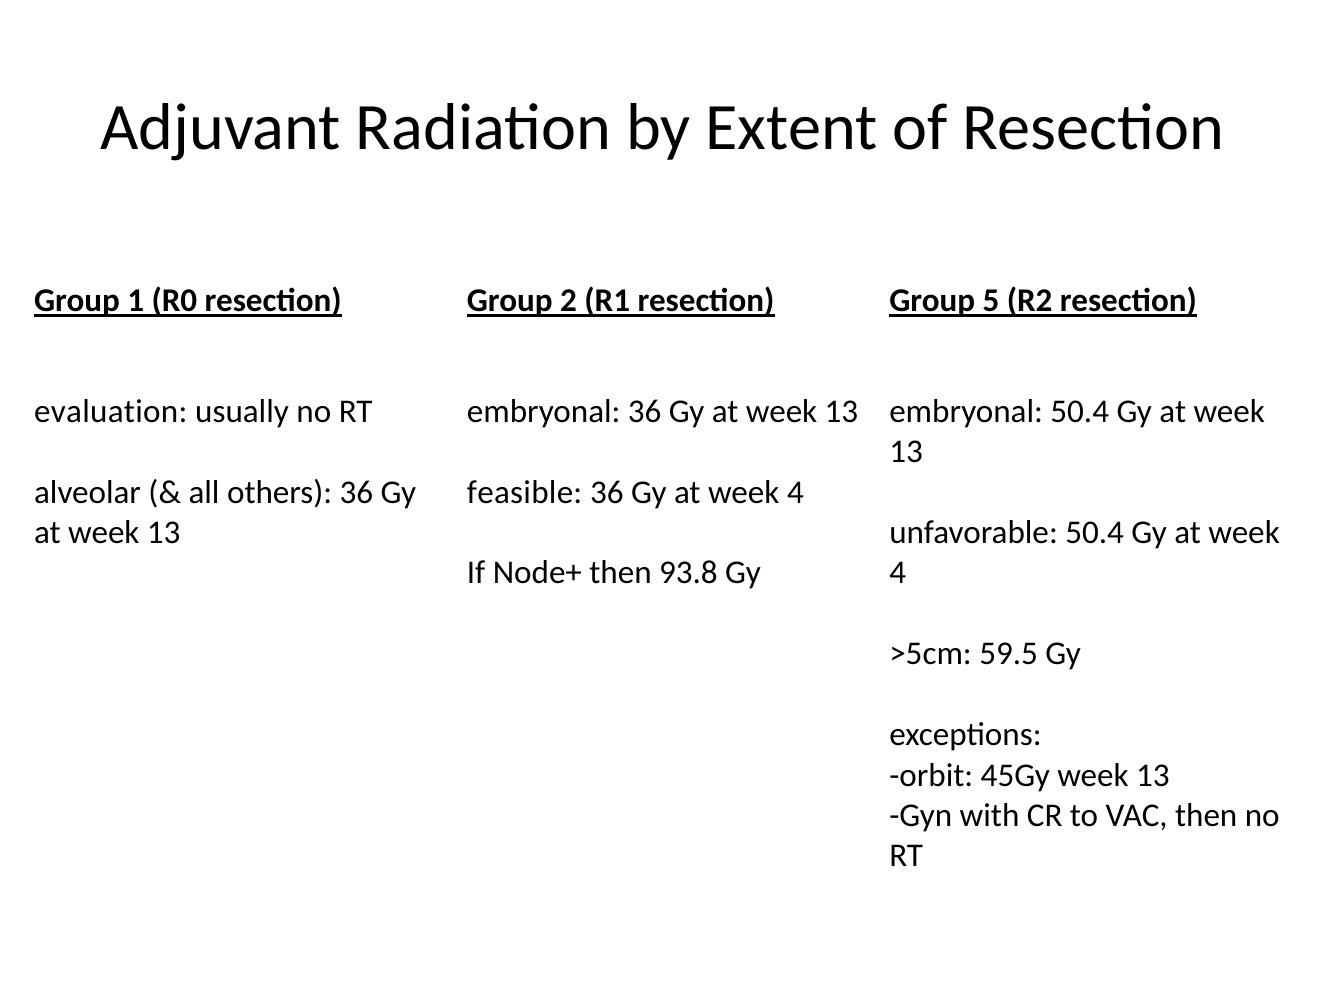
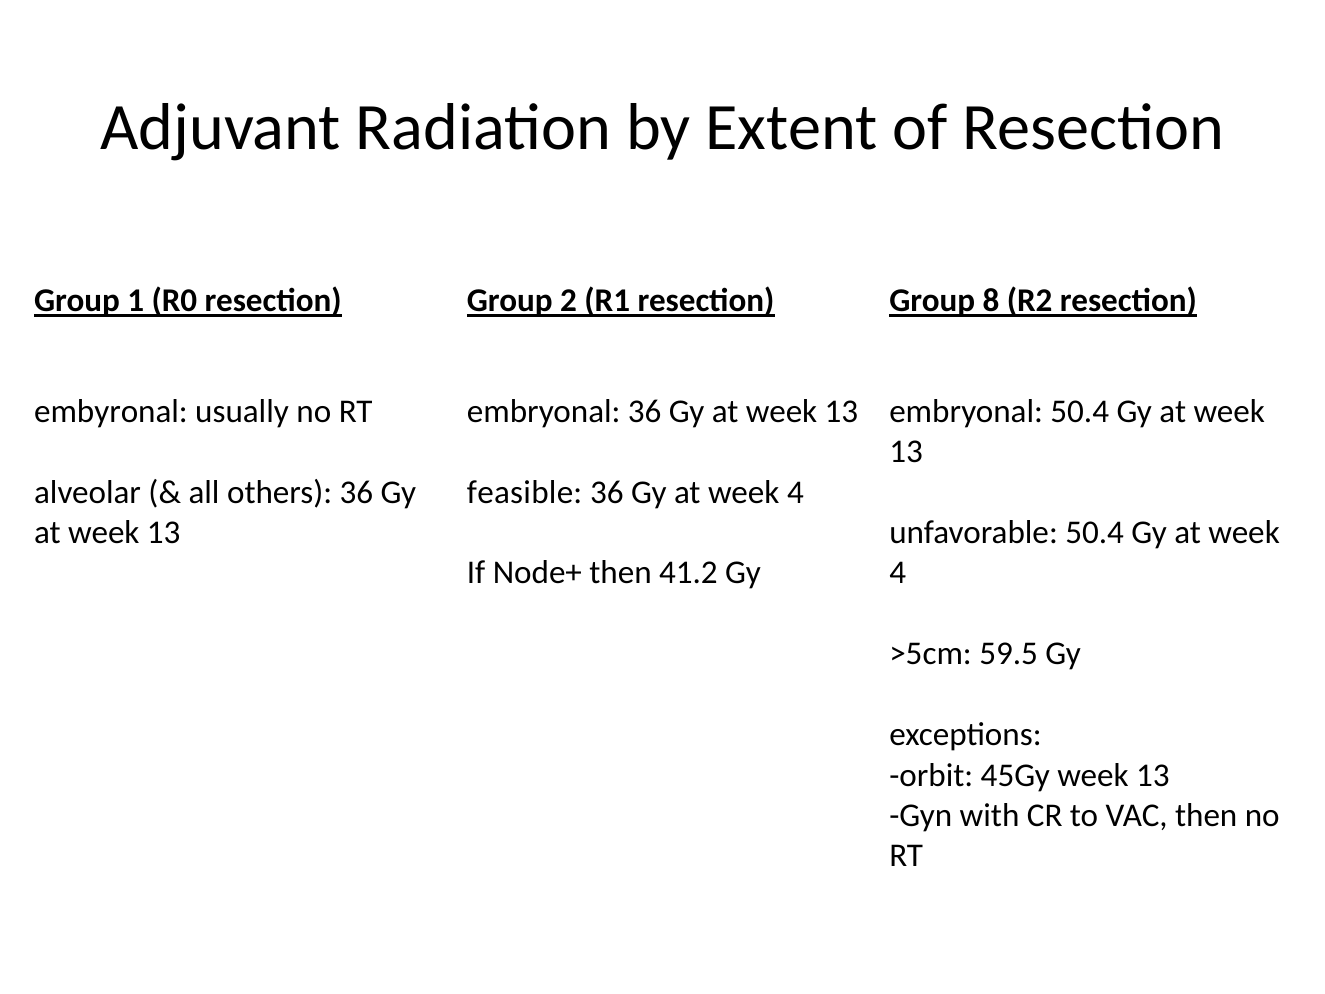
5: 5 -> 8
evaluation: evaluation -> embyronal
93.8: 93.8 -> 41.2
